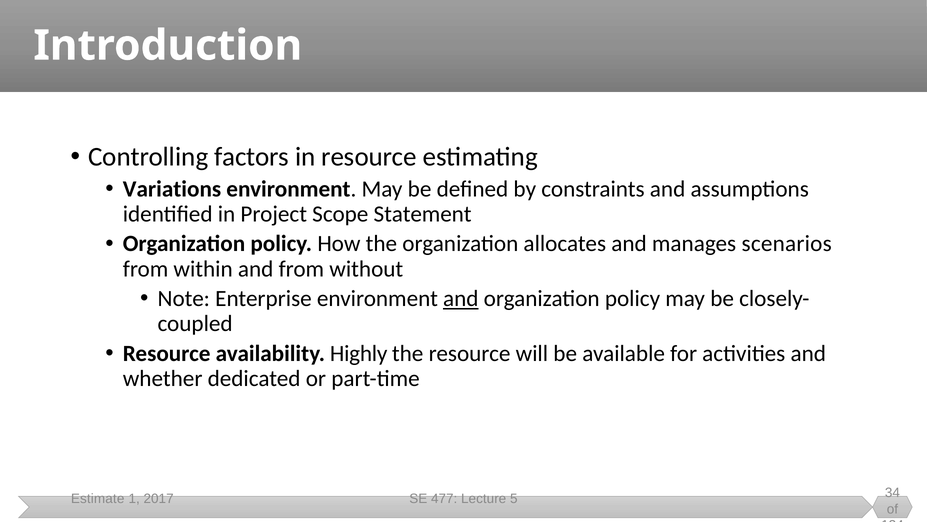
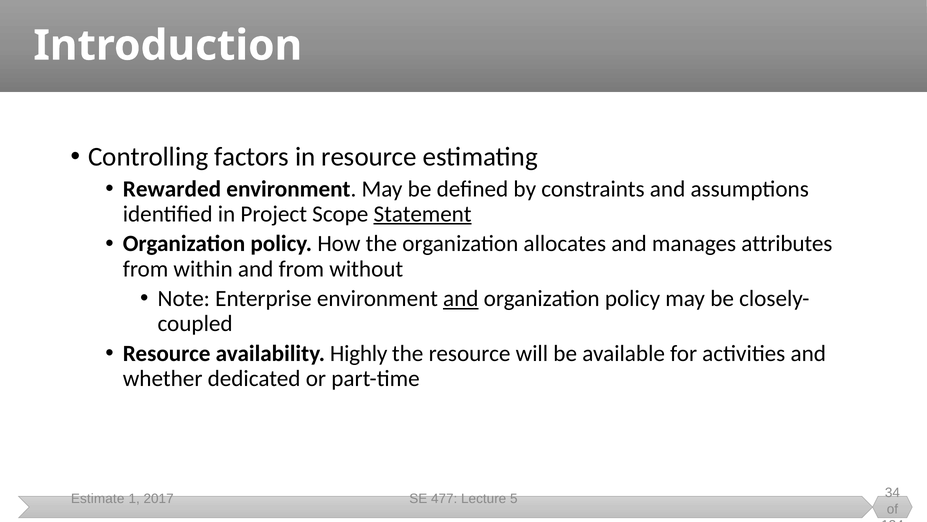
Variations: Variations -> Rewarded
Statement underline: none -> present
scenarios: scenarios -> attributes
